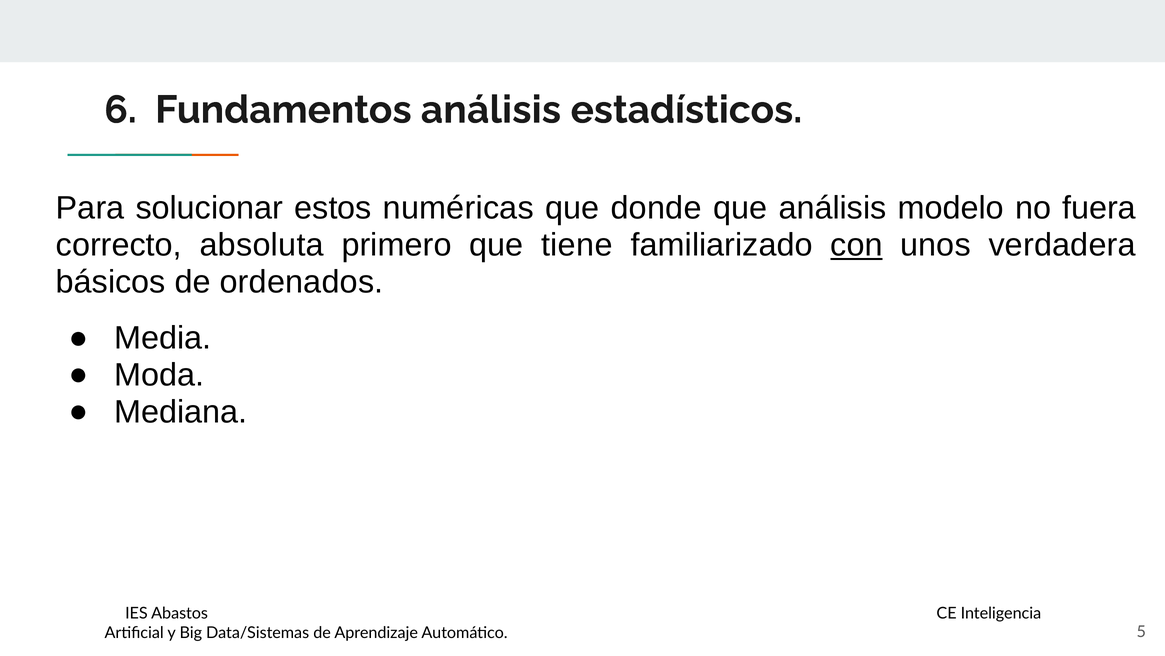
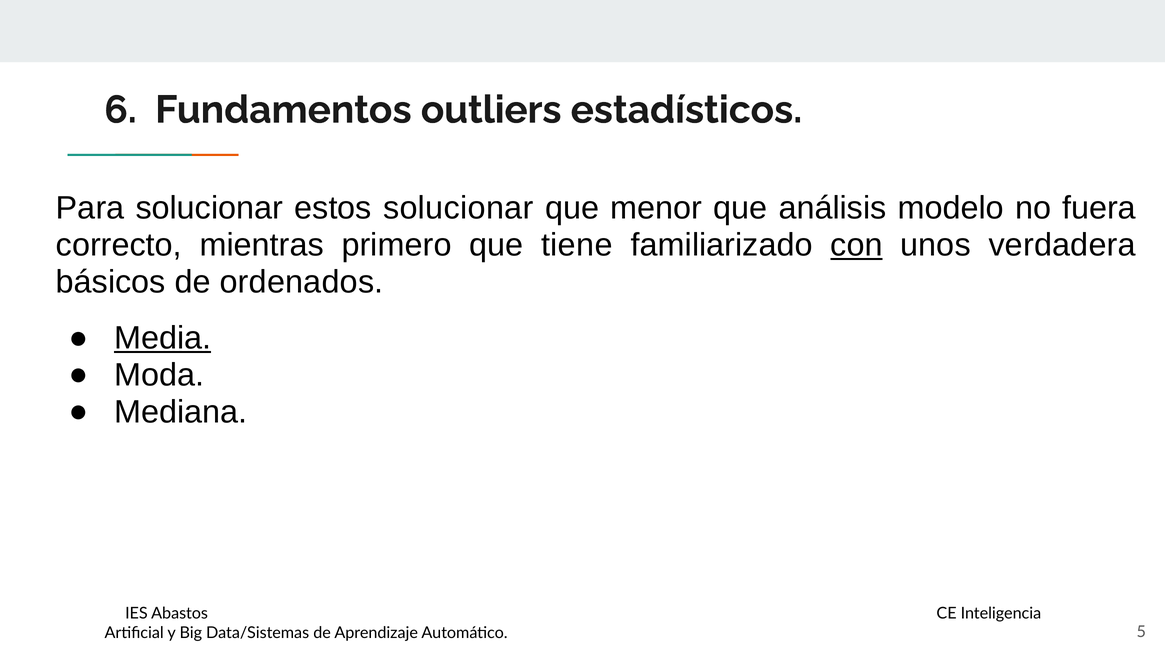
Fundamentos análisis: análisis -> outliers
estos numéricas: numéricas -> solucionar
donde: donde -> menor
absoluta: absoluta -> mientras
Media underline: none -> present
